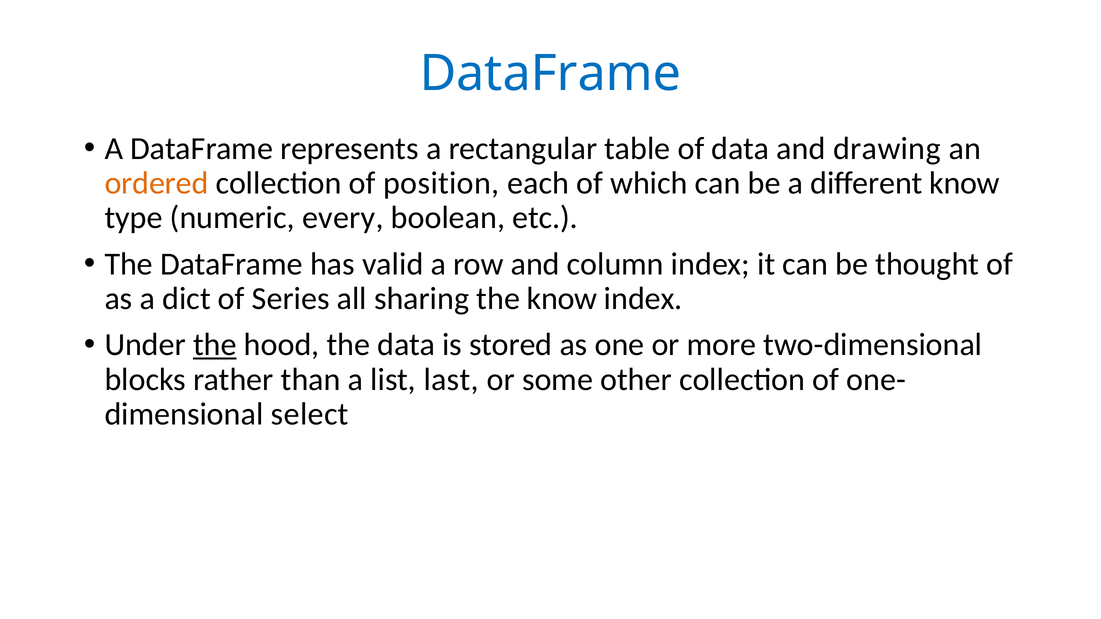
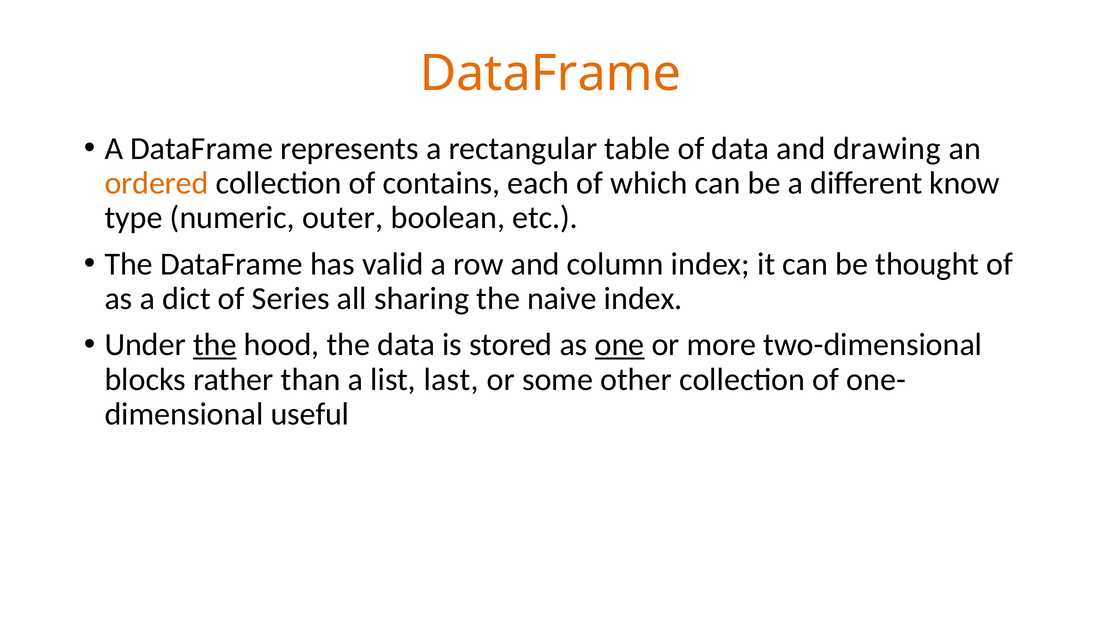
DataFrame at (550, 73) colour: blue -> orange
position: position -> contains
every: every -> outer
the know: know -> naive
one underline: none -> present
select: select -> useful
